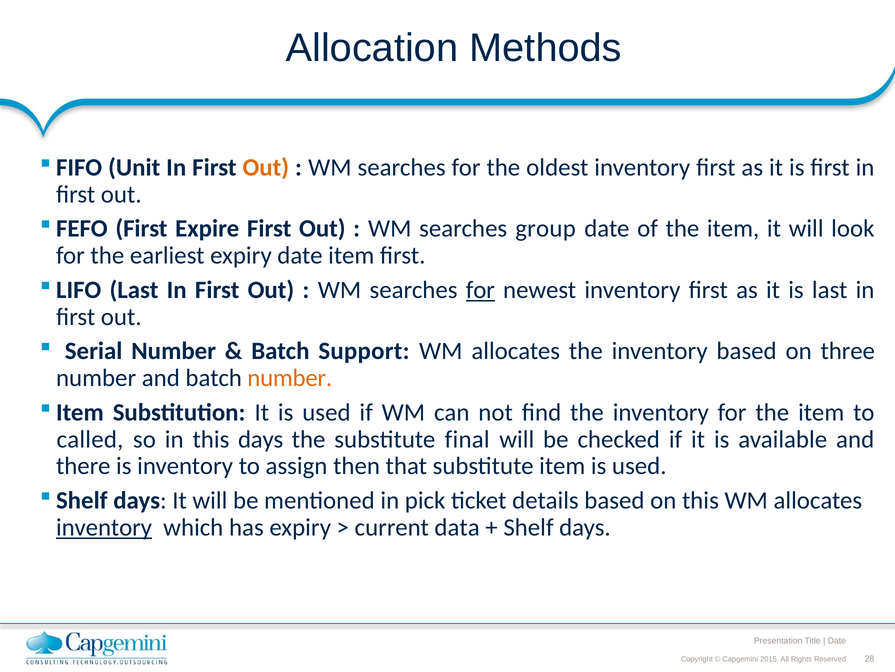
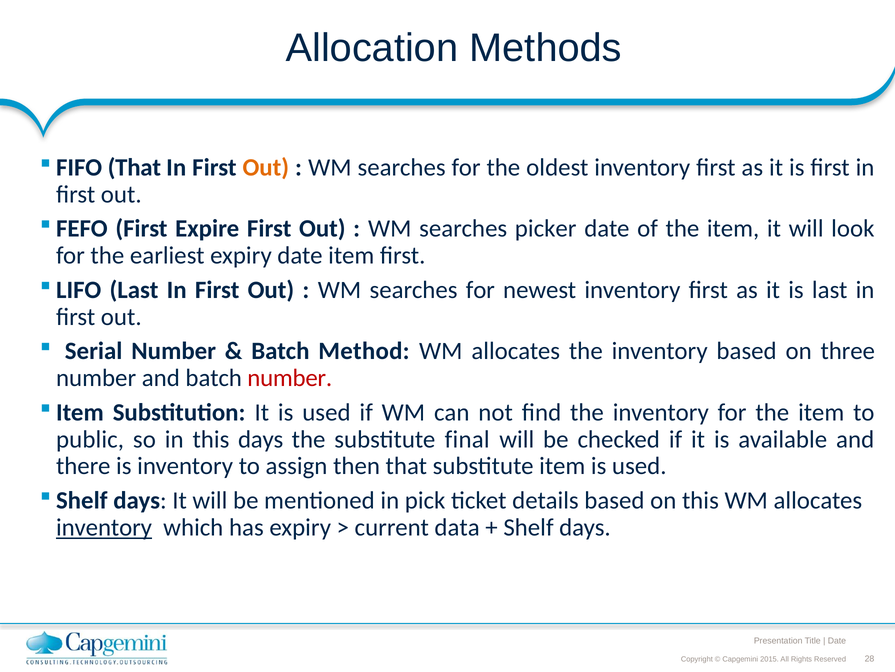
FIFO Unit: Unit -> That
group: group -> picker
for at (480, 290) underline: present -> none
Support: Support -> Method
number at (290, 378) colour: orange -> red
called: called -> public
